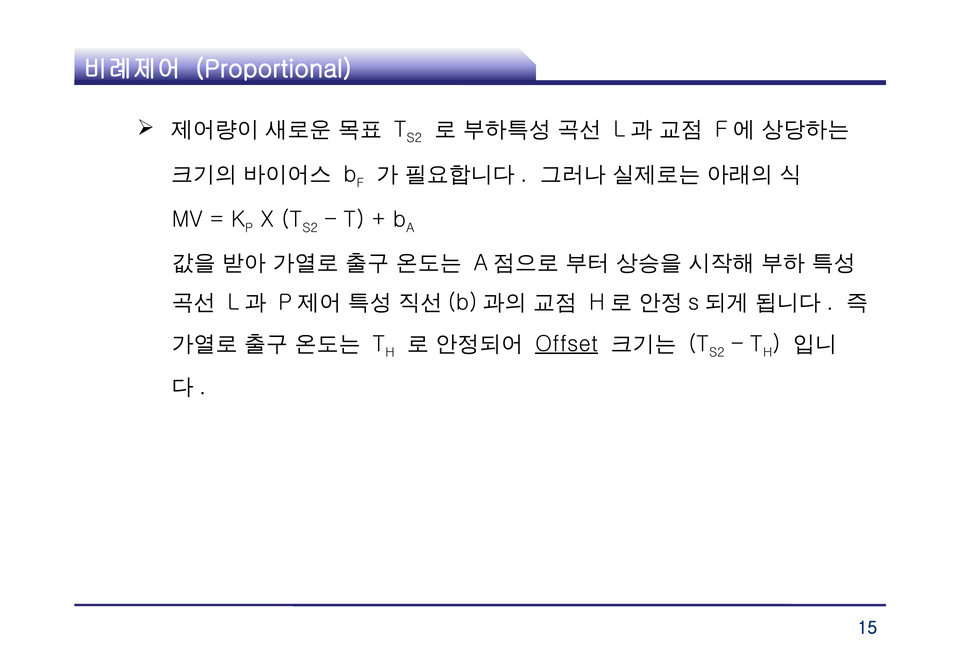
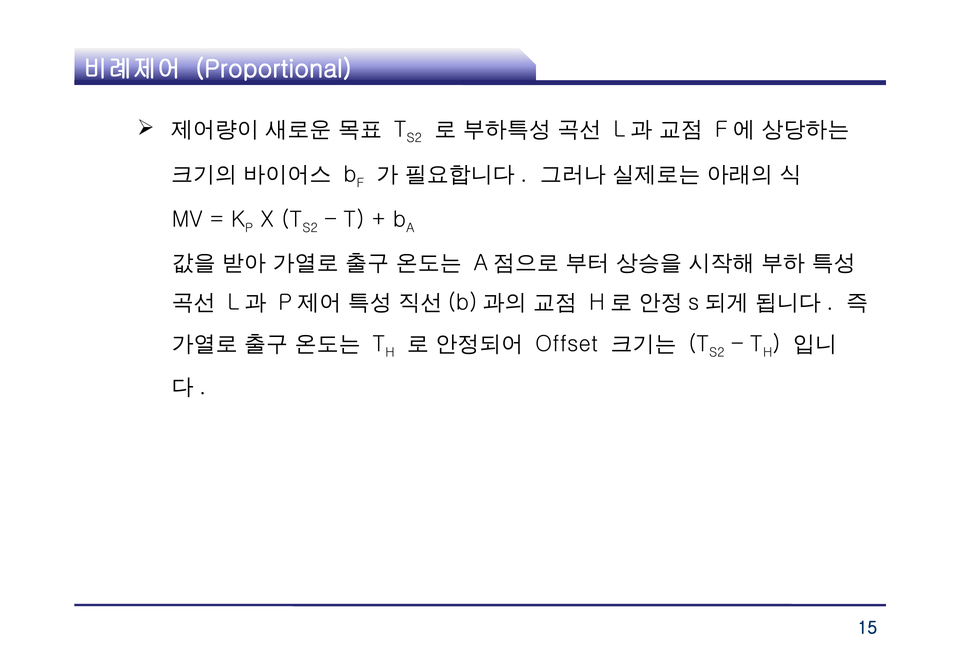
Offset underline: present -> none
